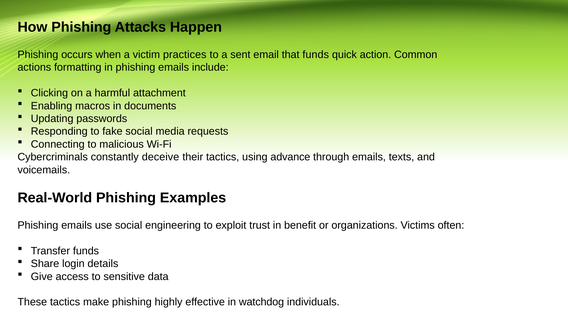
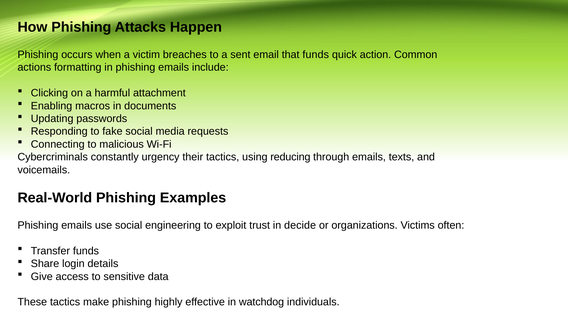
practices: practices -> breaches
deceive: deceive -> urgency
advance: advance -> reducing
benefit: benefit -> decide
